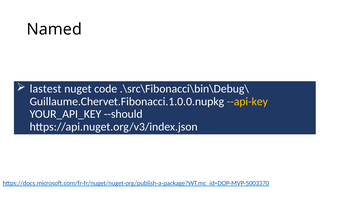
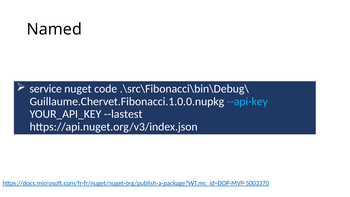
lastest: lastest -> service
--api-key colour: yellow -> light blue
--should: --should -> --lastest
